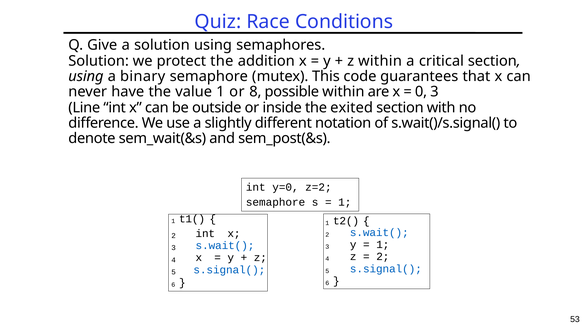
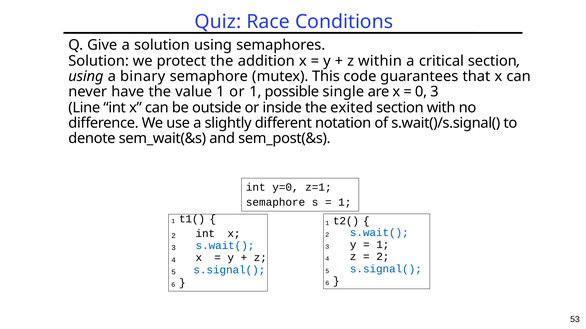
or 8: 8 -> 1
possible within: within -> single
z=2: z=2 -> z=1
